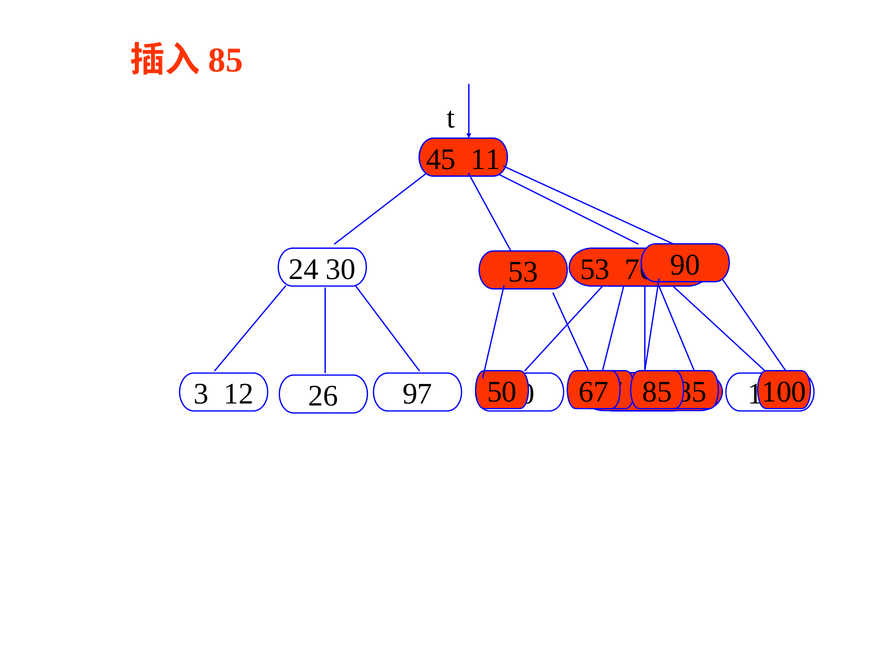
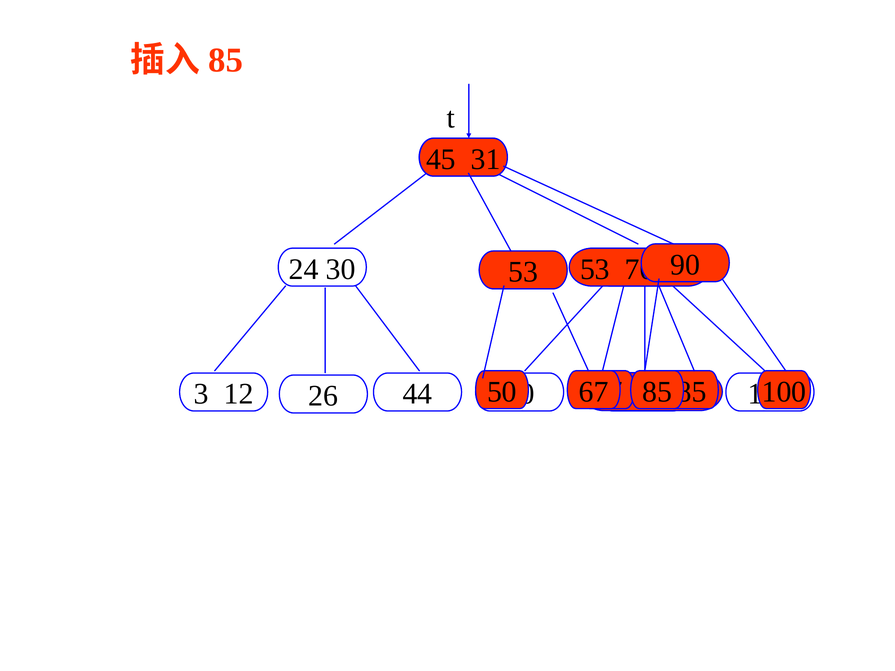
11: 11 -> 31
97: 97 -> 44
